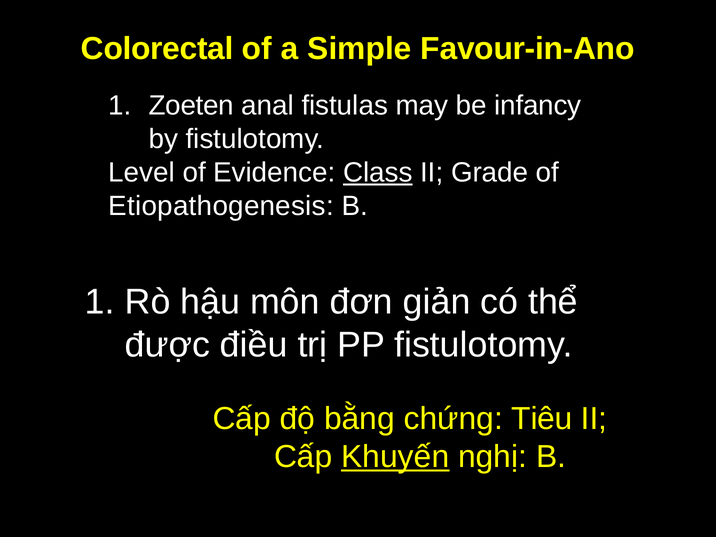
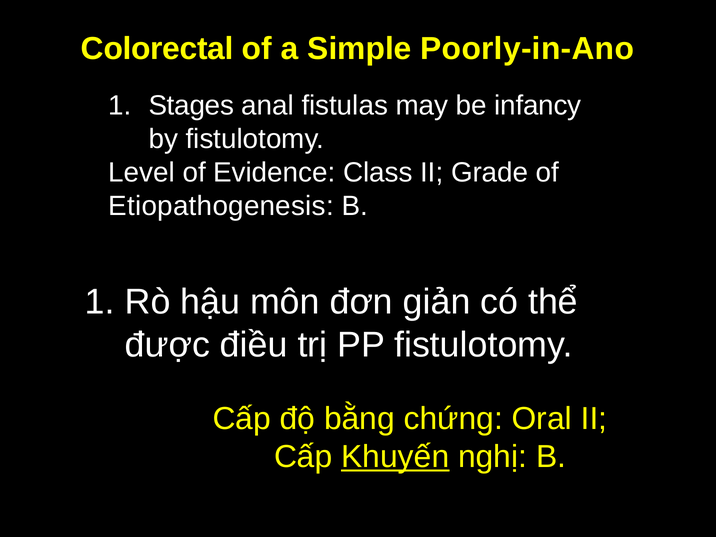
Favour-in-Ano: Favour-in-Ano -> Poorly-in-Ano
Zoeten: Zoeten -> Stages
Class underline: present -> none
Tiêu: Tiêu -> Oral
